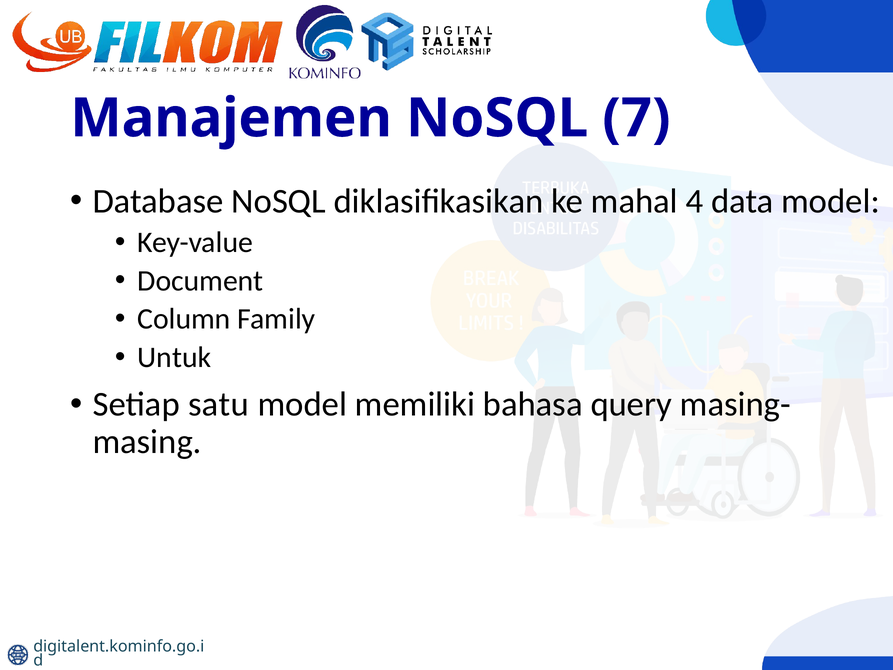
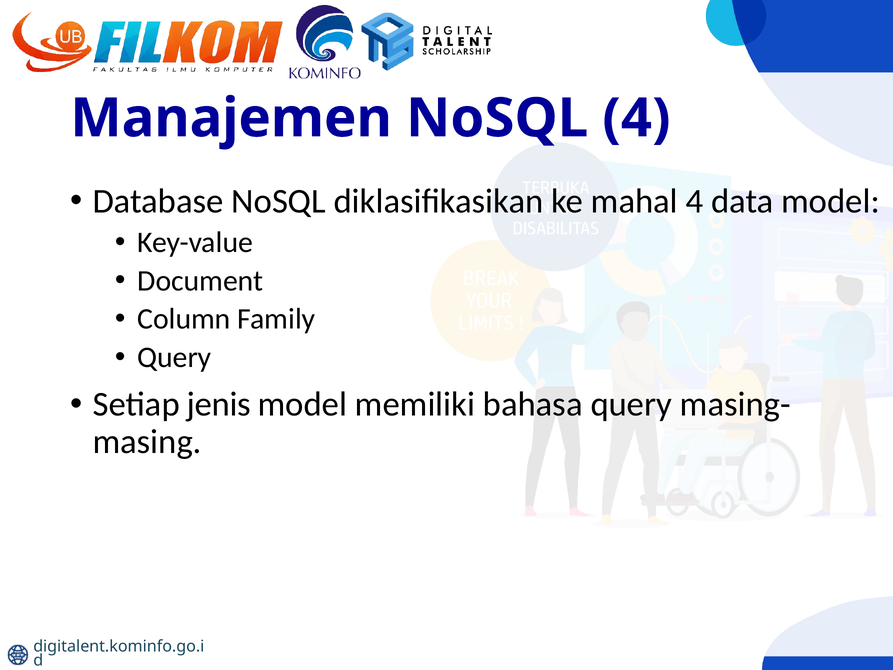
NoSQL 7: 7 -> 4
Untuk at (174, 357): Untuk -> Query
satu: satu -> jenis
